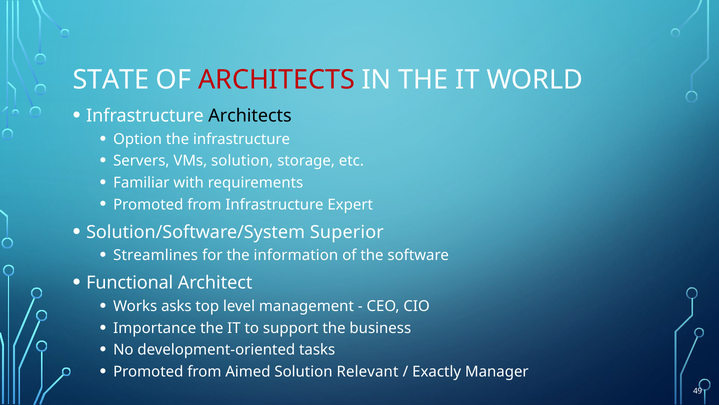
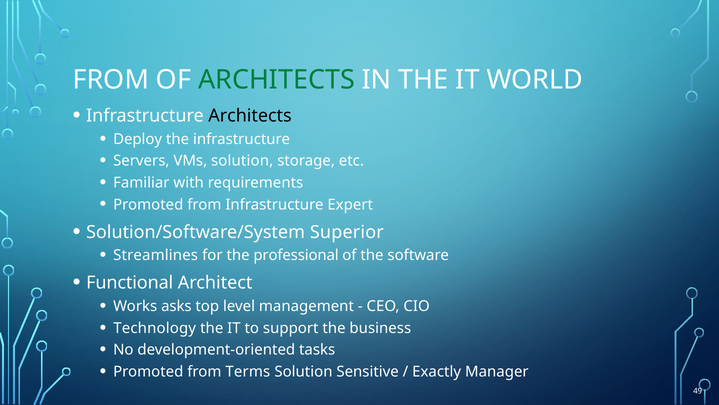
STATE at (111, 80): STATE -> FROM
ARCHITECTS at (276, 80) colour: red -> green
Option: Option -> Deploy
information: information -> professional
Importance: Importance -> Technology
Aimed: Aimed -> Terms
Relevant: Relevant -> Sensitive
